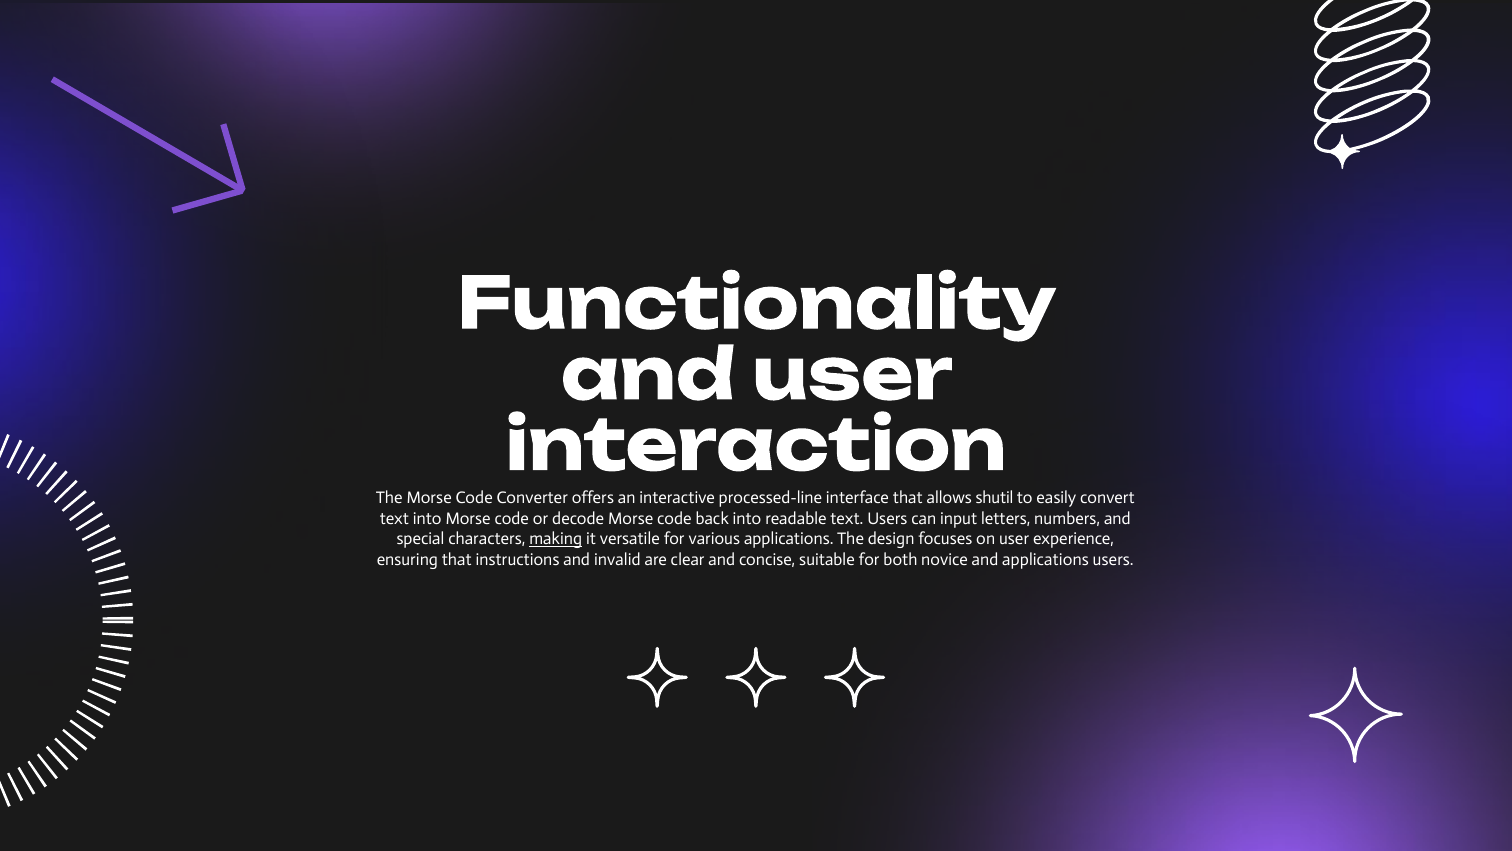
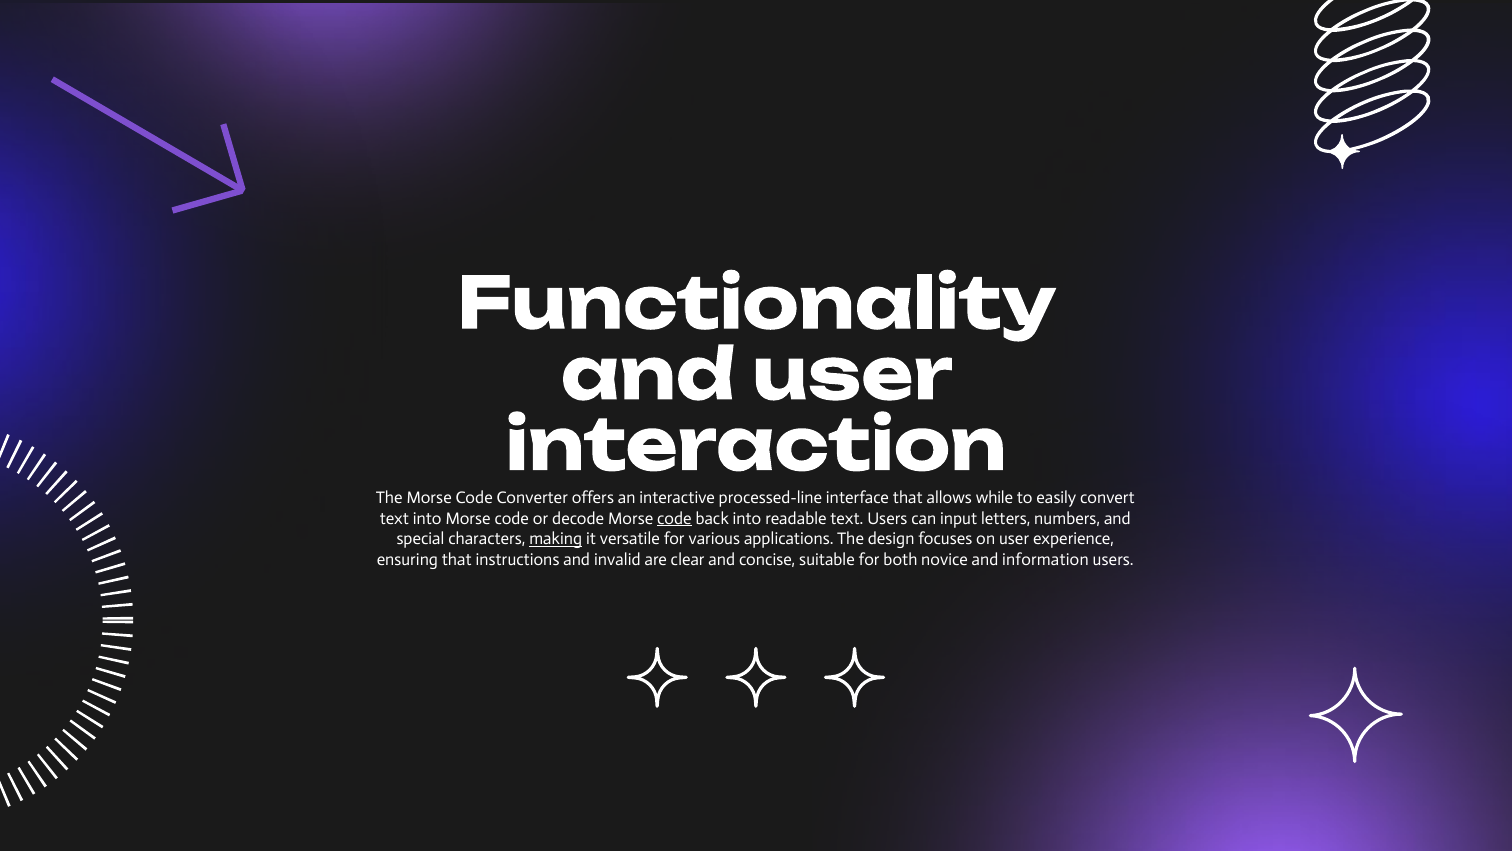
shutil: shutil -> while
code at (674, 518) underline: none -> present
and applications: applications -> information
